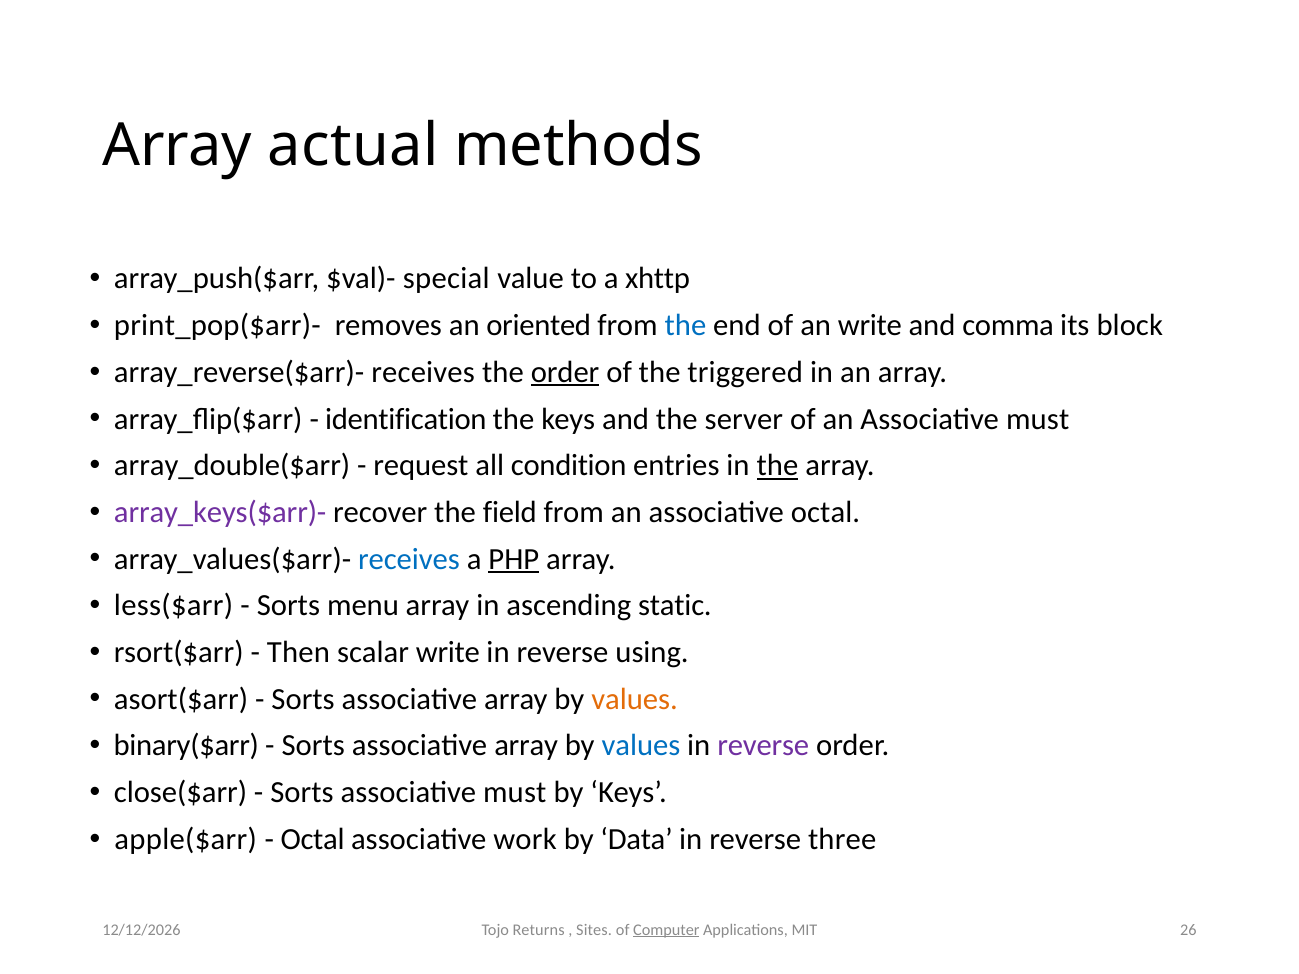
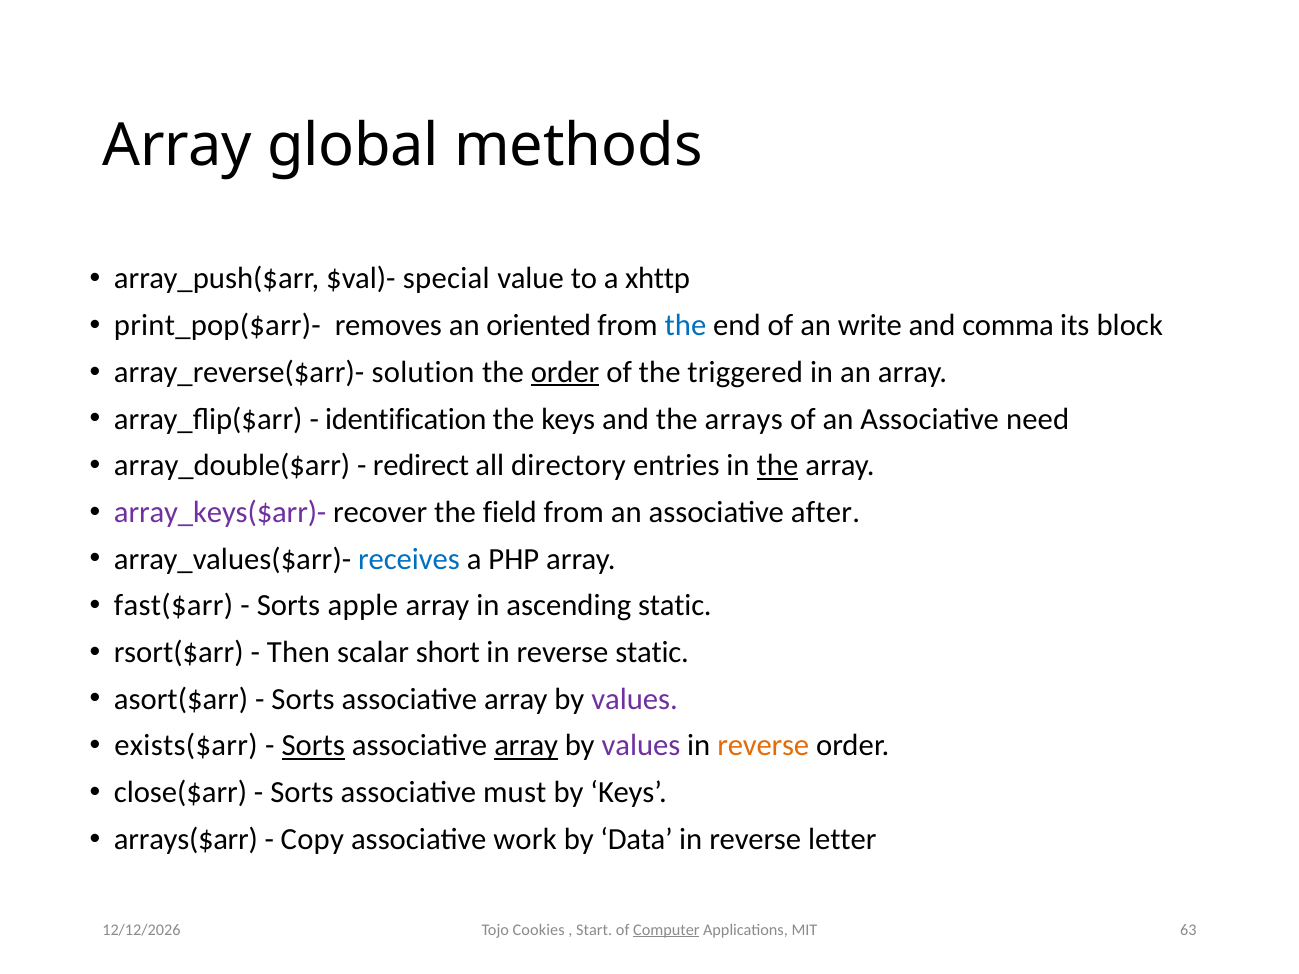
actual: actual -> global
array_reverse($arr)- receives: receives -> solution
server: server -> arrays
an Associative must: must -> need
request: request -> redirect
condition: condition -> directory
associative octal: octal -> after
PHP underline: present -> none
less($arr: less($arr -> fast($arr
menu: menu -> apple
scalar write: write -> short
reverse using: using -> static
values at (635, 699) colour: orange -> purple
binary($arr: binary($arr -> exists($arr
Sorts at (313, 746) underline: none -> present
array at (526, 746) underline: none -> present
values at (641, 746) colour: blue -> purple
reverse at (763, 746) colour: purple -> orange
apple($arr: apple($arr -> arrays($arr
Octal at (313, 839): Octal -> Copy
three: three -> letter
Returns: Returns -> Cookies
Sites: Sites -> Start
26: 26 -> 63
